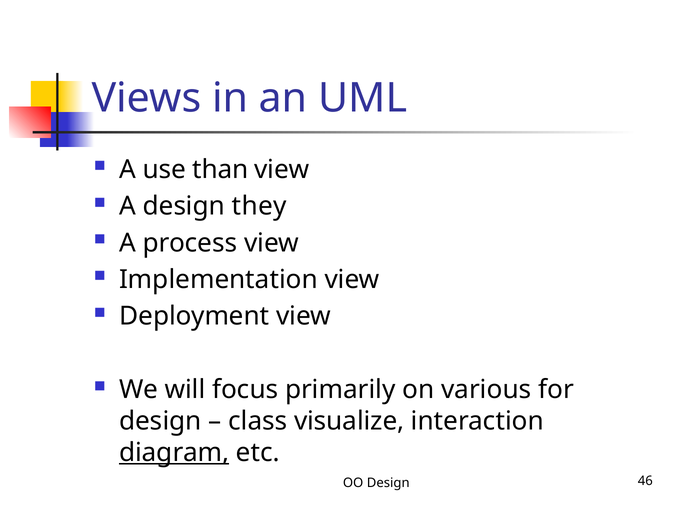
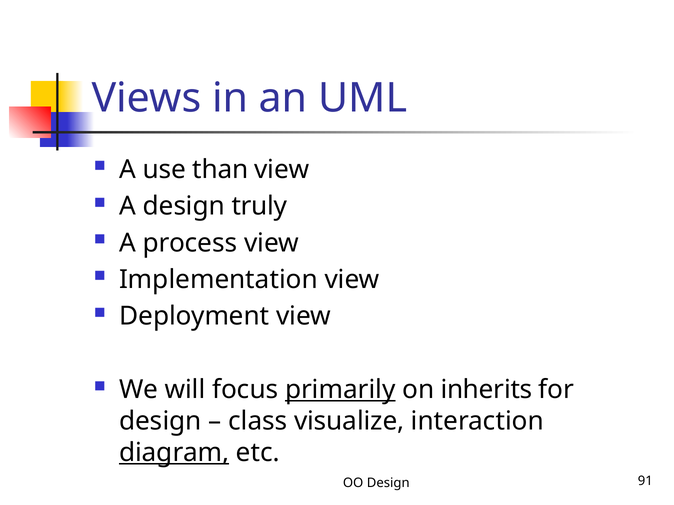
they: they -> truly
primarily underline: none -> present
various: various -> inherits
46: 46 -> 91
